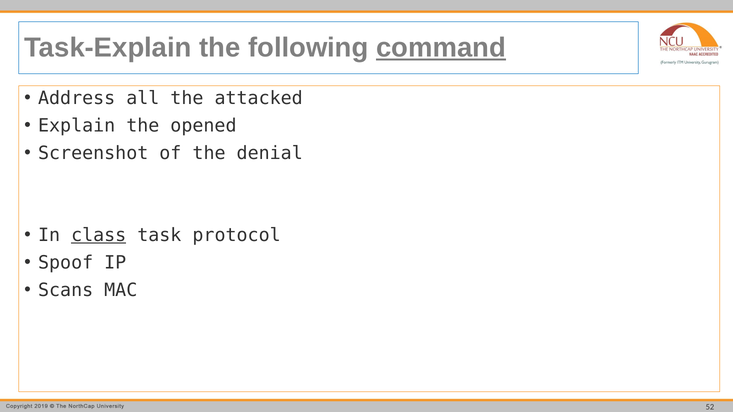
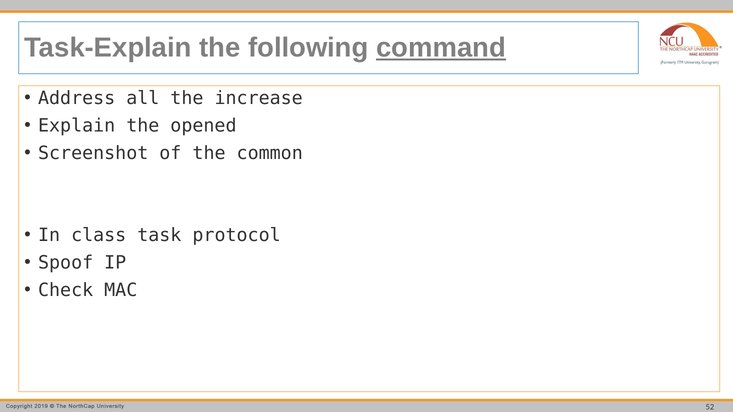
attacked: attacked -> increase
denial: denial -> common
class underline: present -> none
Scans: Scans -> Check
